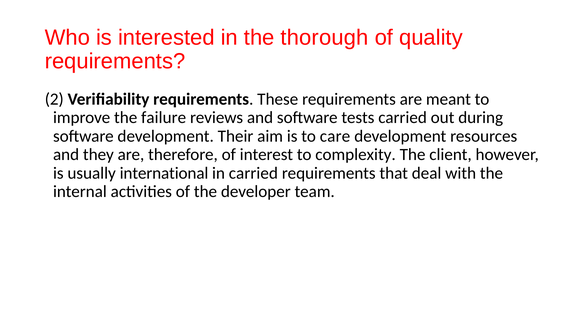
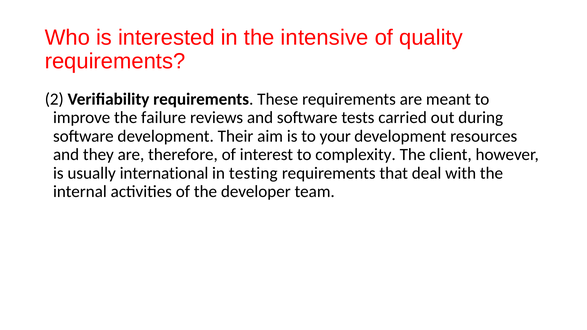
thorough: thorough -> intensive
care: care -> your
in carried: carried -> testing
